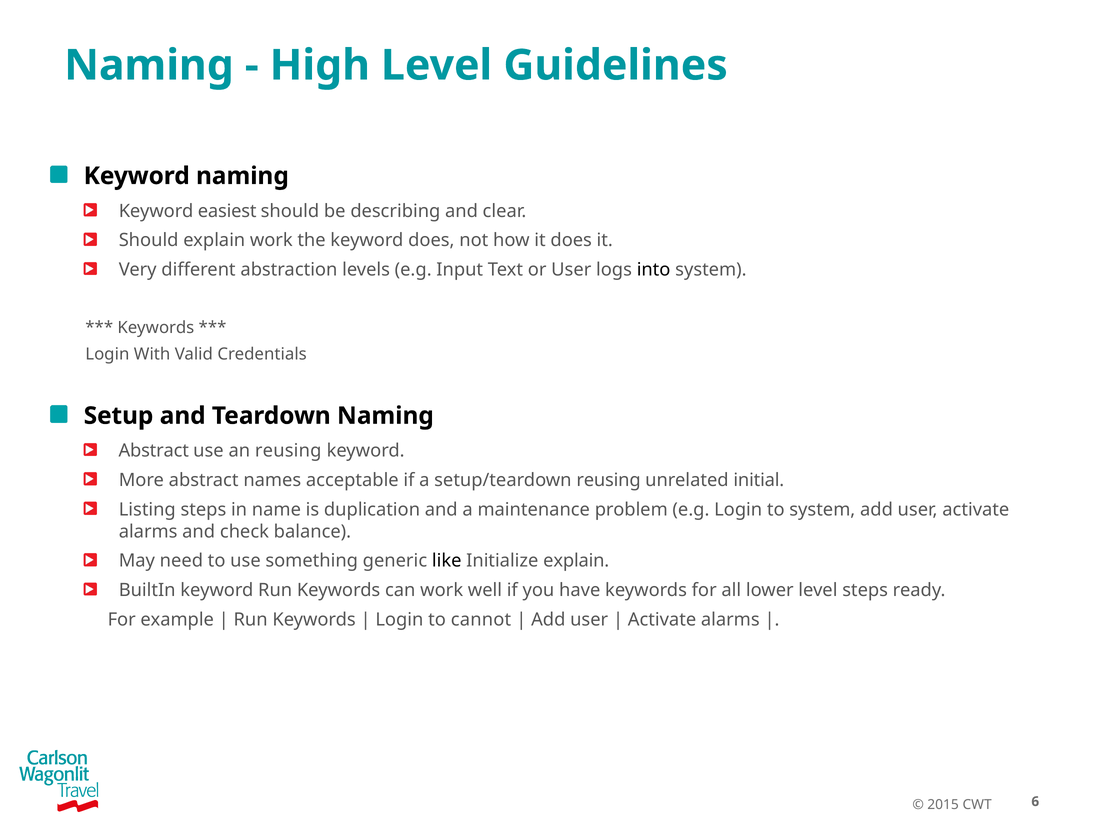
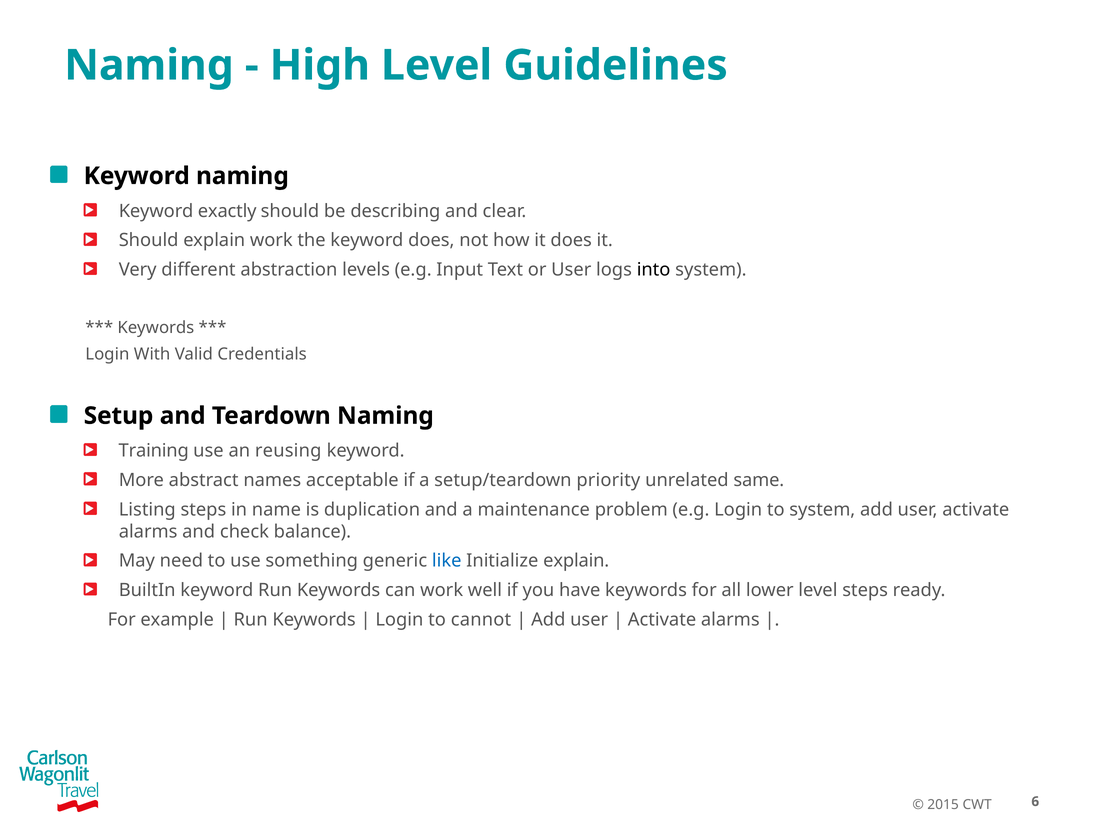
easiest: easiest -> exactly
Abstract at (154, 451): Abstract -> Training
setup/teardown reusing: reusing -> priority
initial: initial -> same
like colour: black -> blue
